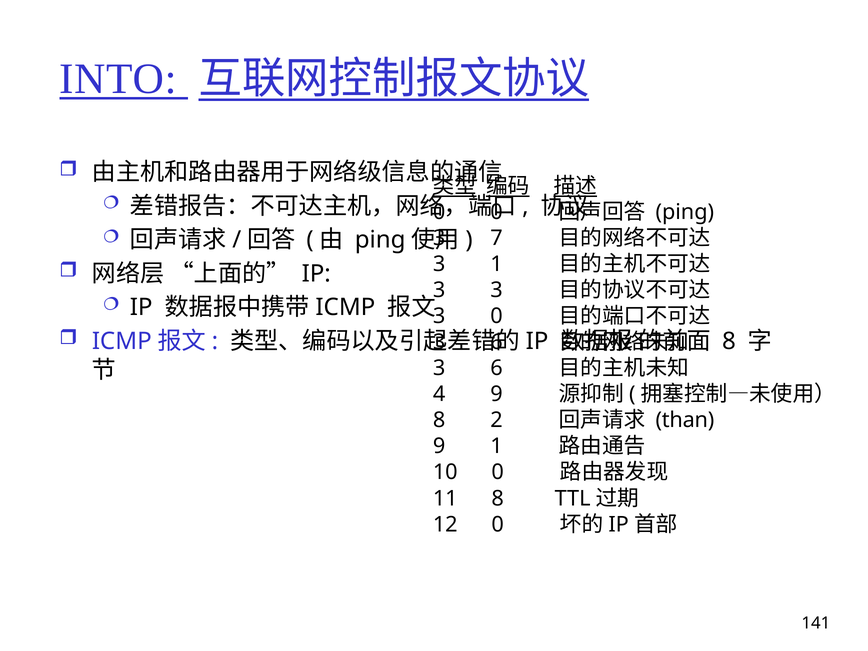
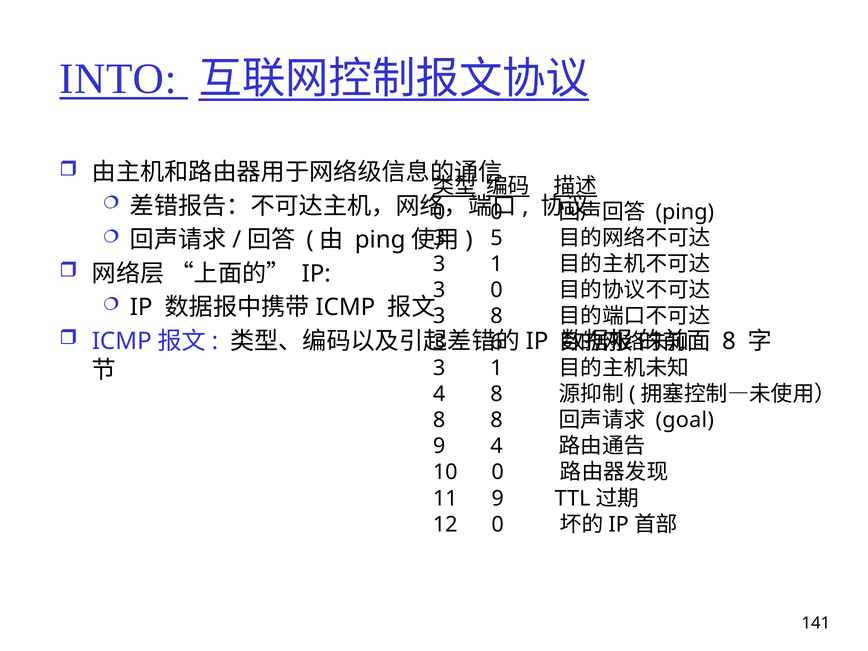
7: 7 -> 5
3 3: 3 -> 0
3 0: 0 -> 8
6 at (497, 368): 6 -> 1
4 9: 9 -> 8
8 2: 2 -> 8
than: than -> goal
9 1: 1 -> 4
11 8: 8 -> 9
